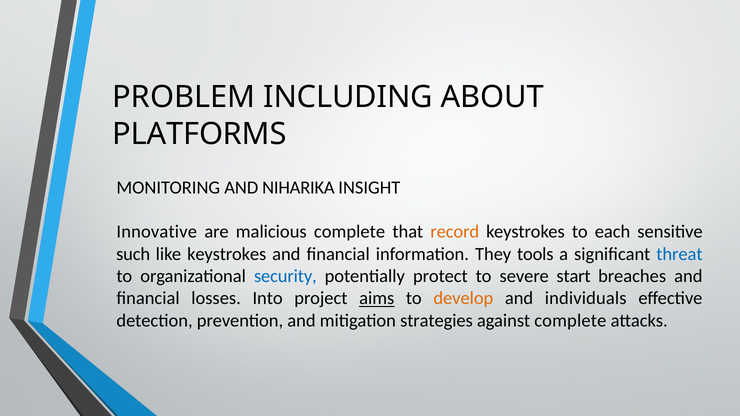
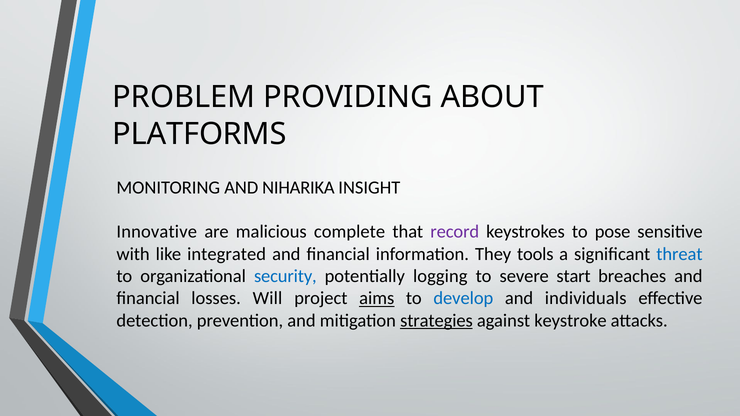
INCLUDING: INCLUDING -> PROVIDING
record colour: orange -> purple
each: each -> pose
such: such -> with
like keystrokes: keystrokes -> integrated
protect: protect -> logging
Into: Into -> Will
develop colour: orange -> blue
strategies underline: none -> present
against complete: complete -> keystroke
